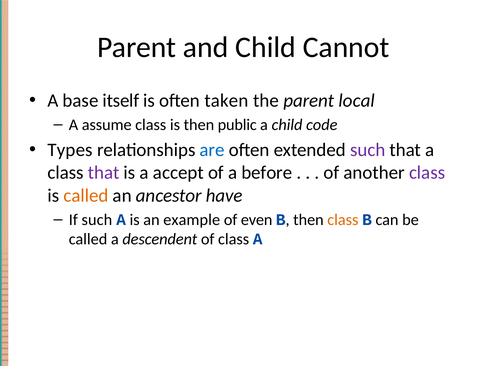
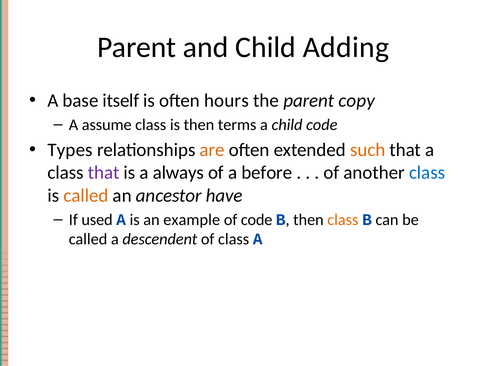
Cannot: Cannot -> Adding
taken: taken -> hours
local: local -> copy
public: public -> terms
are colour: blue -> orange
such at (368, 150) colour: purple -> orange
accept: accept -> always
class at (427, 172) colour: purple -> blue
If such: such -> used
of even: even -> code
